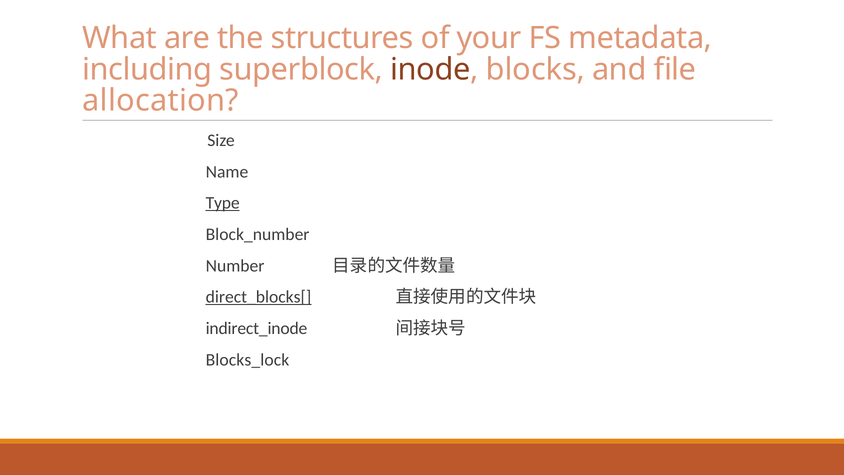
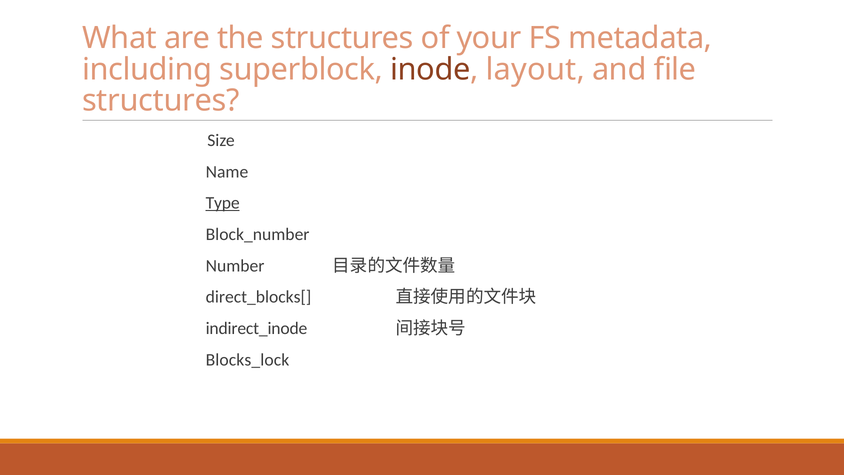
blocks: blocks -> layout
allocation at (161, 101): allocation -> structures
direct_blocks[ underline: present -> none
